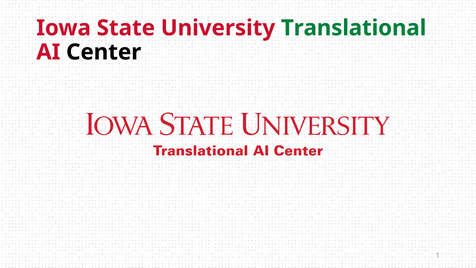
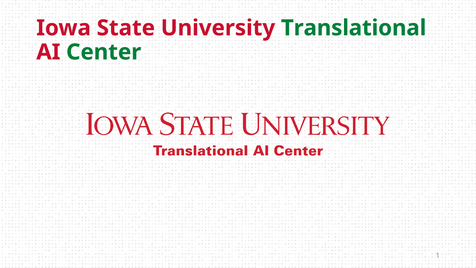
Center colour: black -> green
